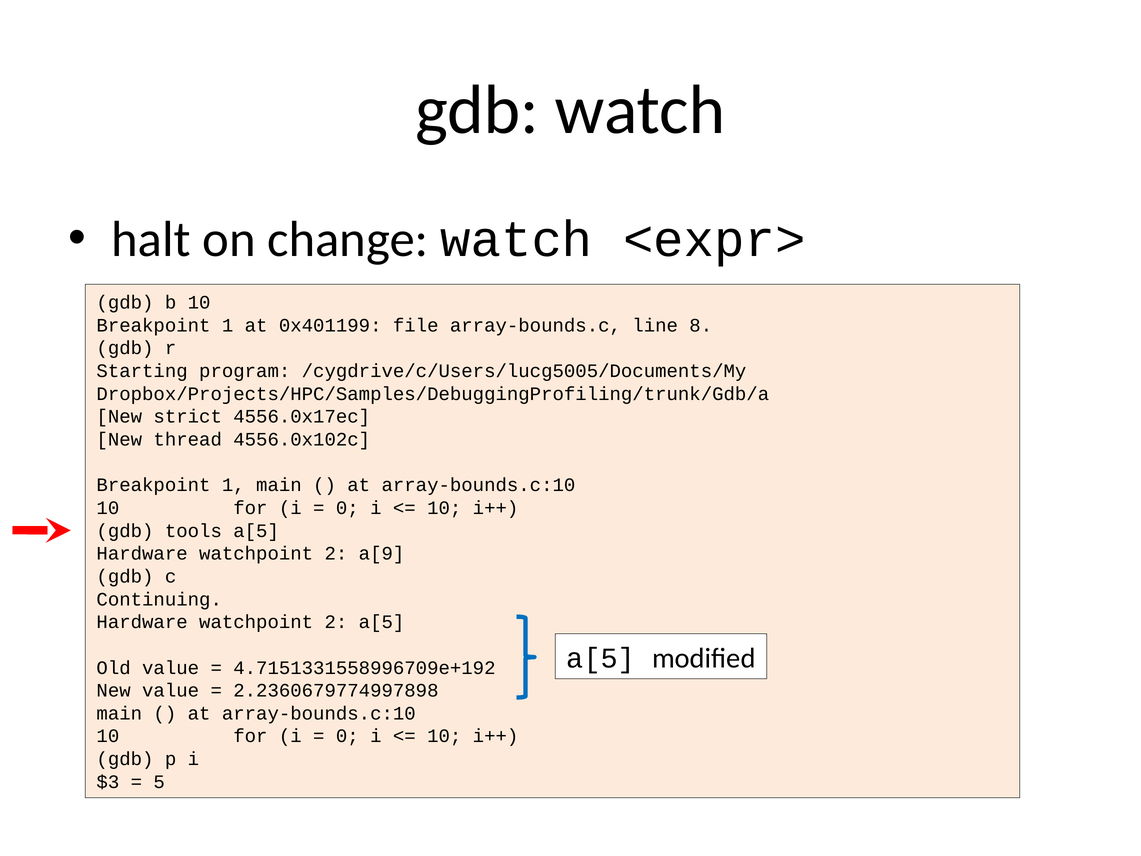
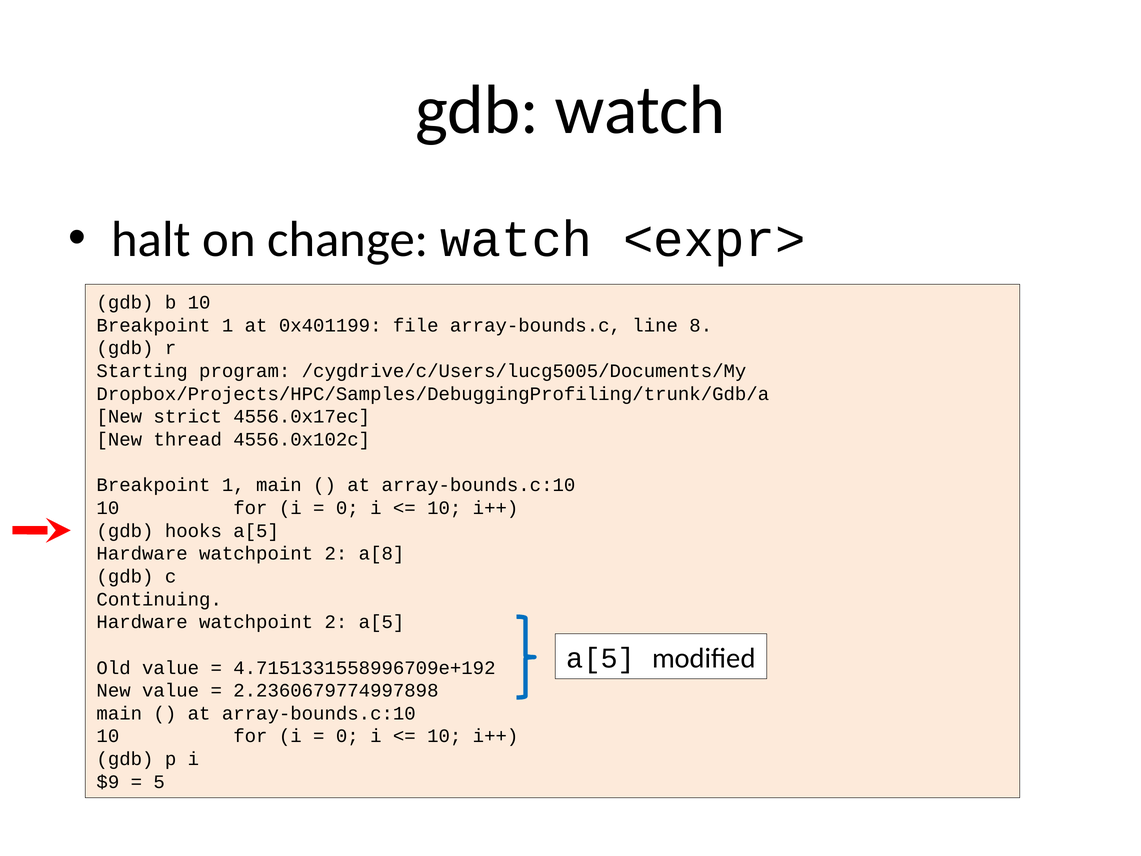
tools: tools -> hooks
a[9: a[9 -> a[8
$3: $3 -> $9
